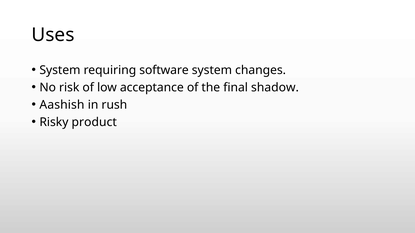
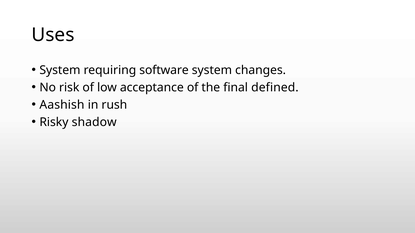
shadow: shadow -> defined
product: product -> shadow
